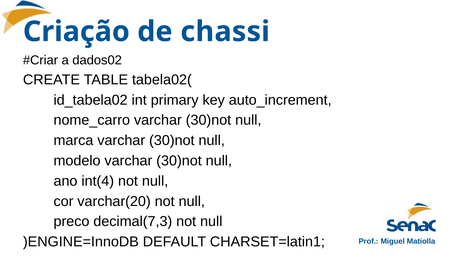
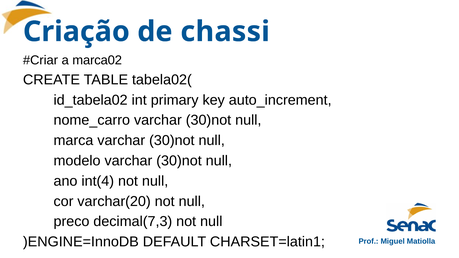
dados02: dados02 -> marca02
